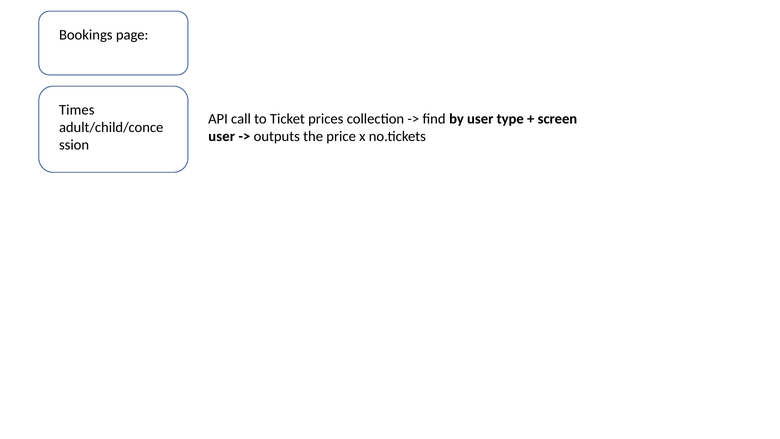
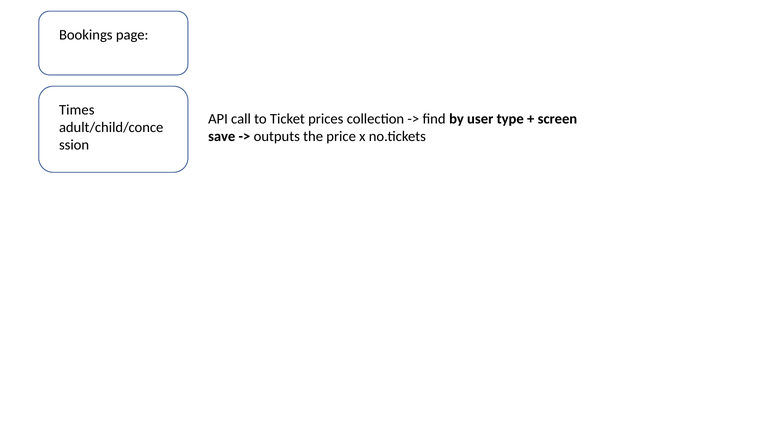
user at (222, 136): user -> save
